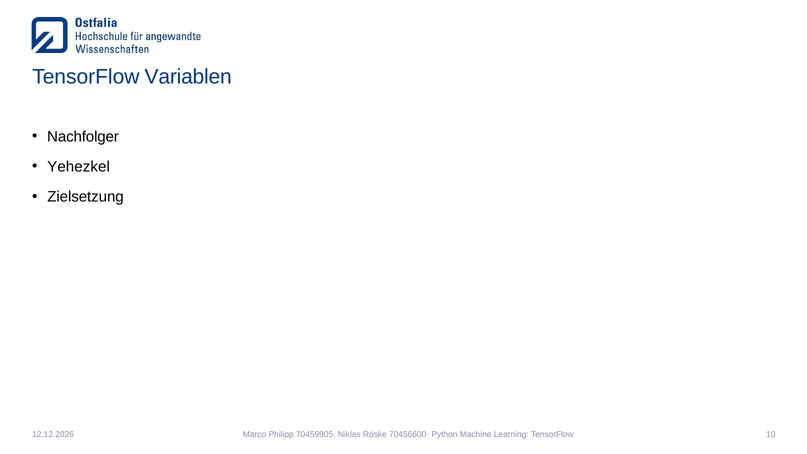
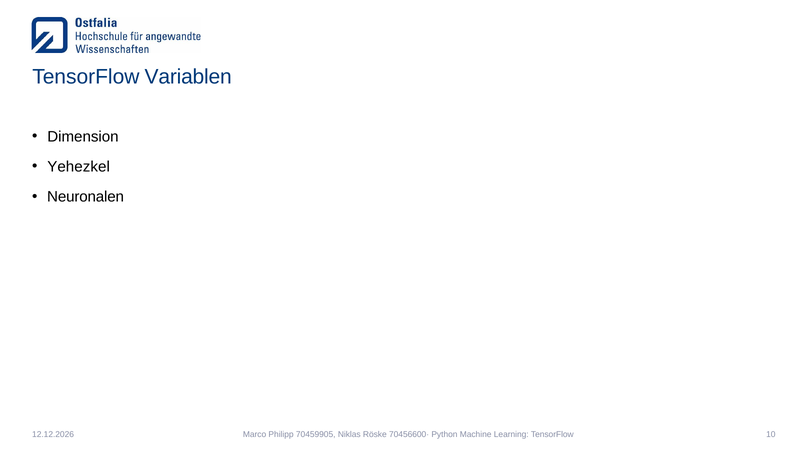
Nachfolger: Nachfolger -> Dimension
Zielsetzung: Zielsetzung -> Neuronalen
